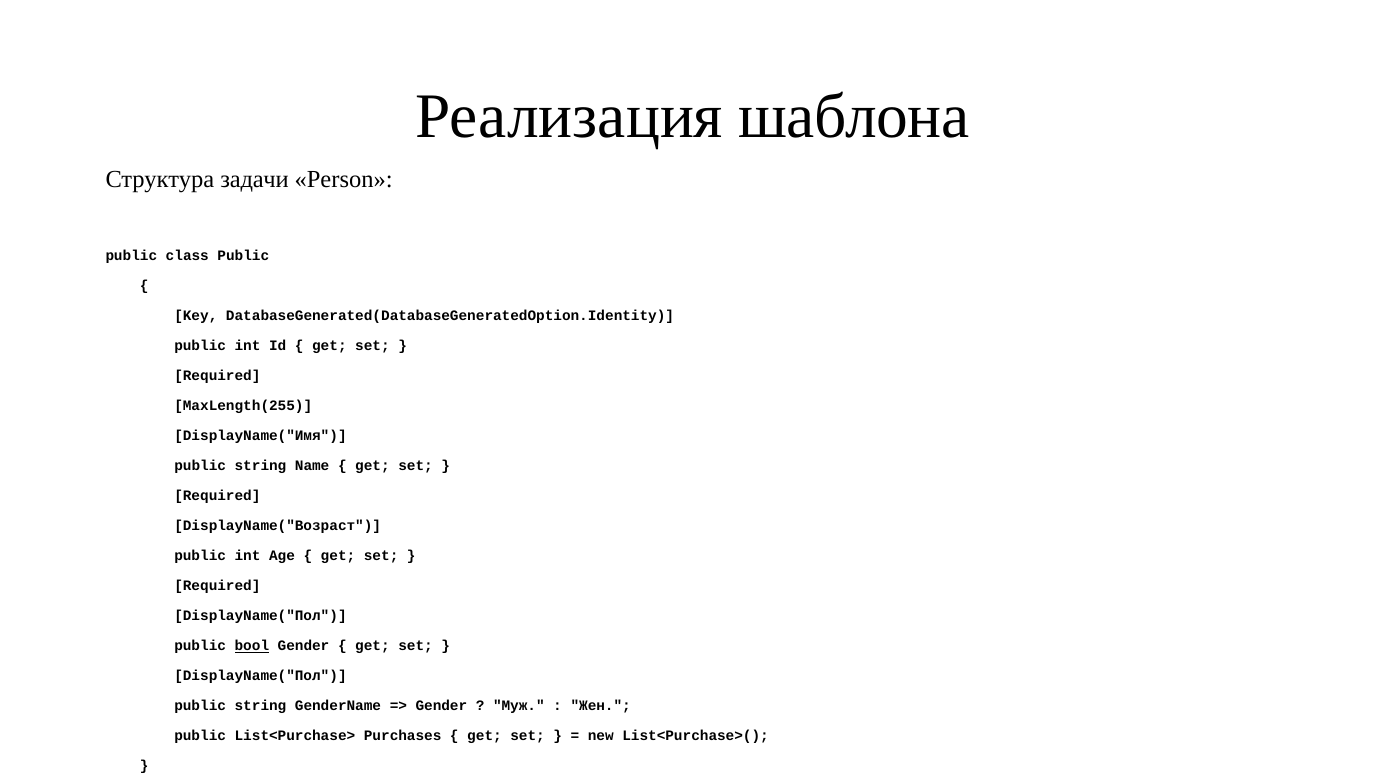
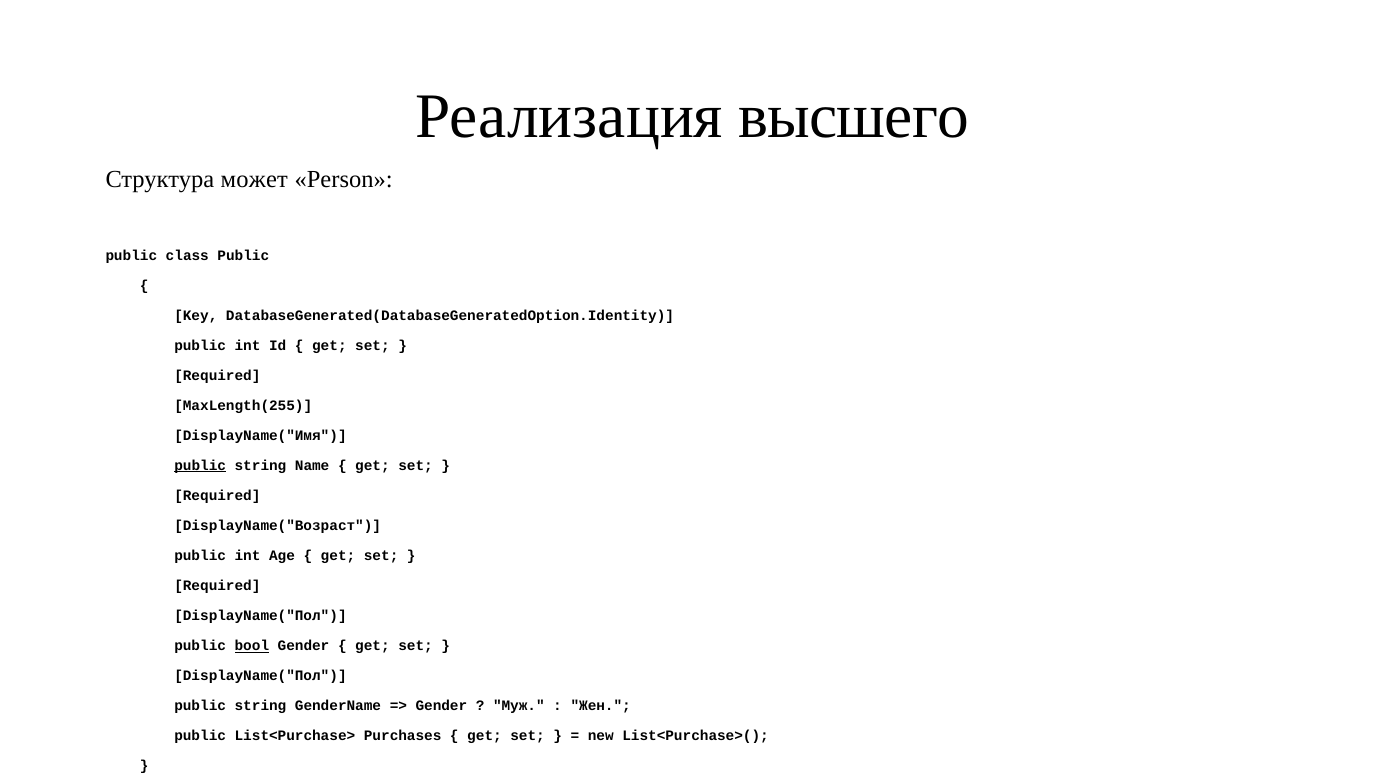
шаблона: шаблона -> высшего
задачи: задачи -> может
public at (200, 466) underline: none -> present
